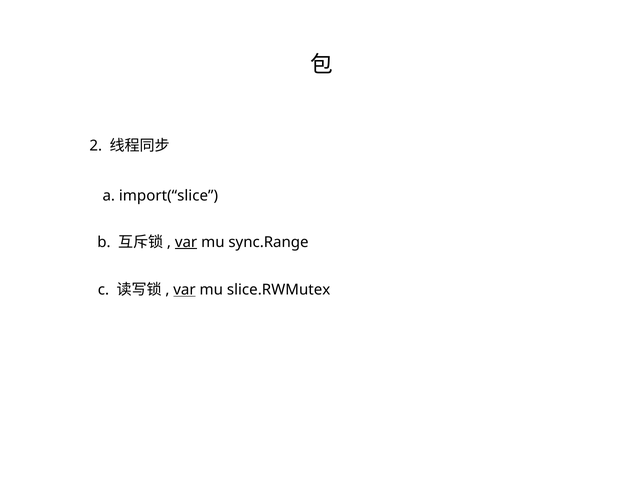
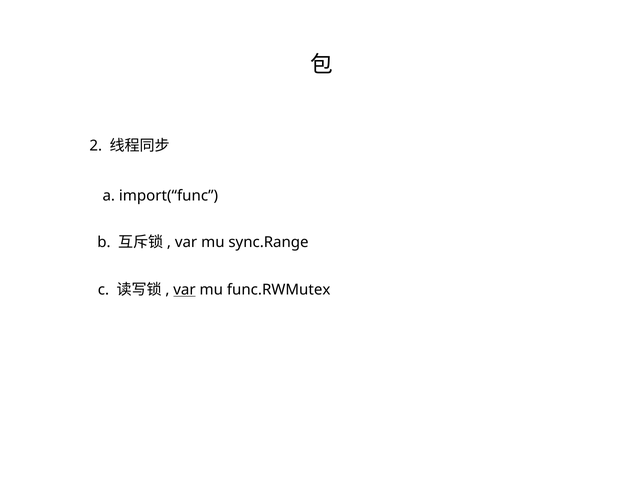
import(“slice: import(“slice -> import(“func
var at (186, 242) underline: present -> none
slice.RWMutex: slice.RWMutex -> func.RWMutex
